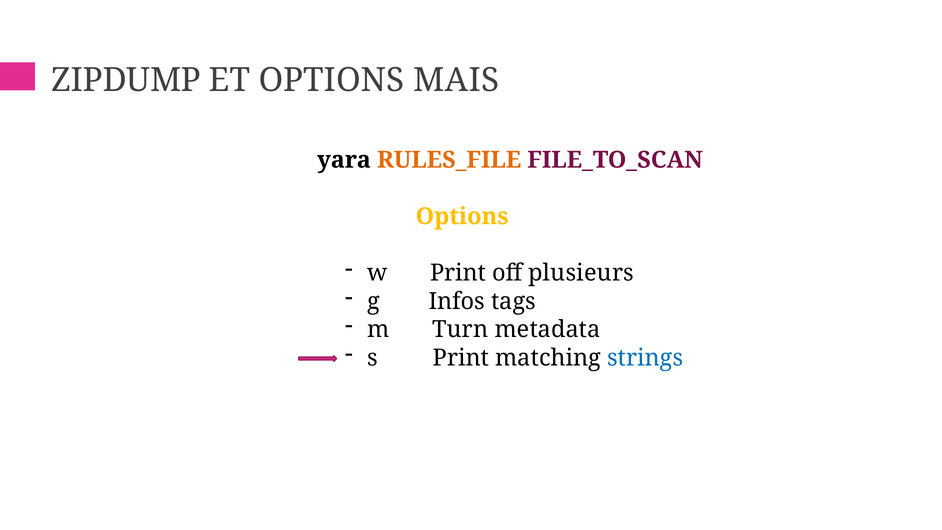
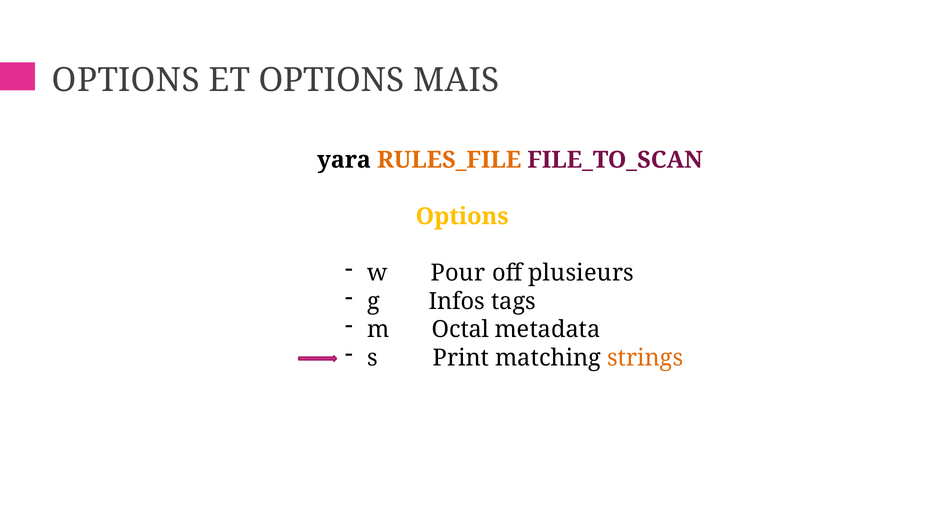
ZIPDUMP at (126, 80): ZIPDUMP -> OPTIONS
w Print: Print -> Pour
Turn: Turn -> Octal
strings colour: blue -> orange
